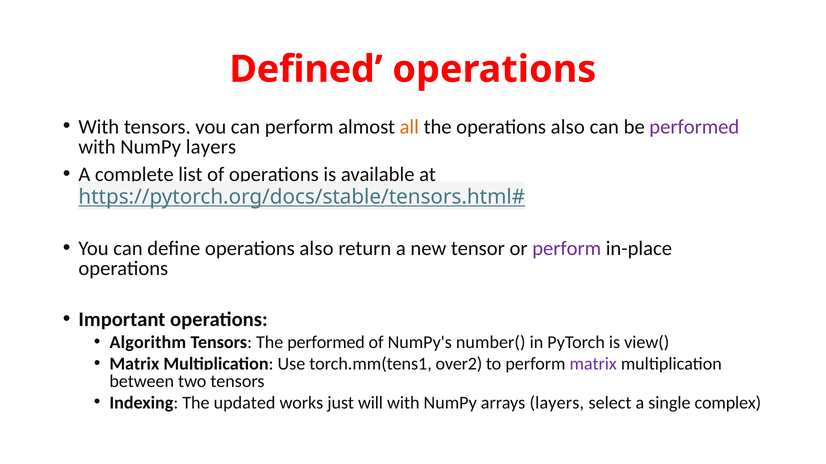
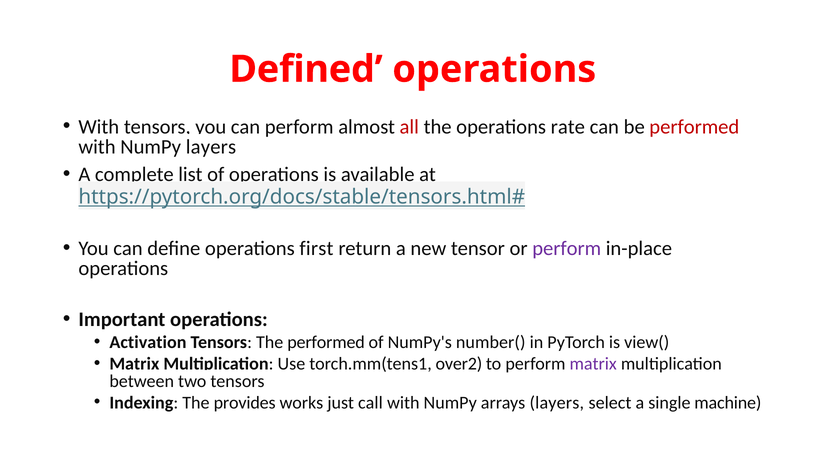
all colour: orange -> red
the operations also: also -> rate
performed at (694, 127) colour: purple -> red
define operations also: also -> first
Algorithm: Algorithm -> Activation
updated: updated -> provides
will: will -> call
complex: complex -> machine
